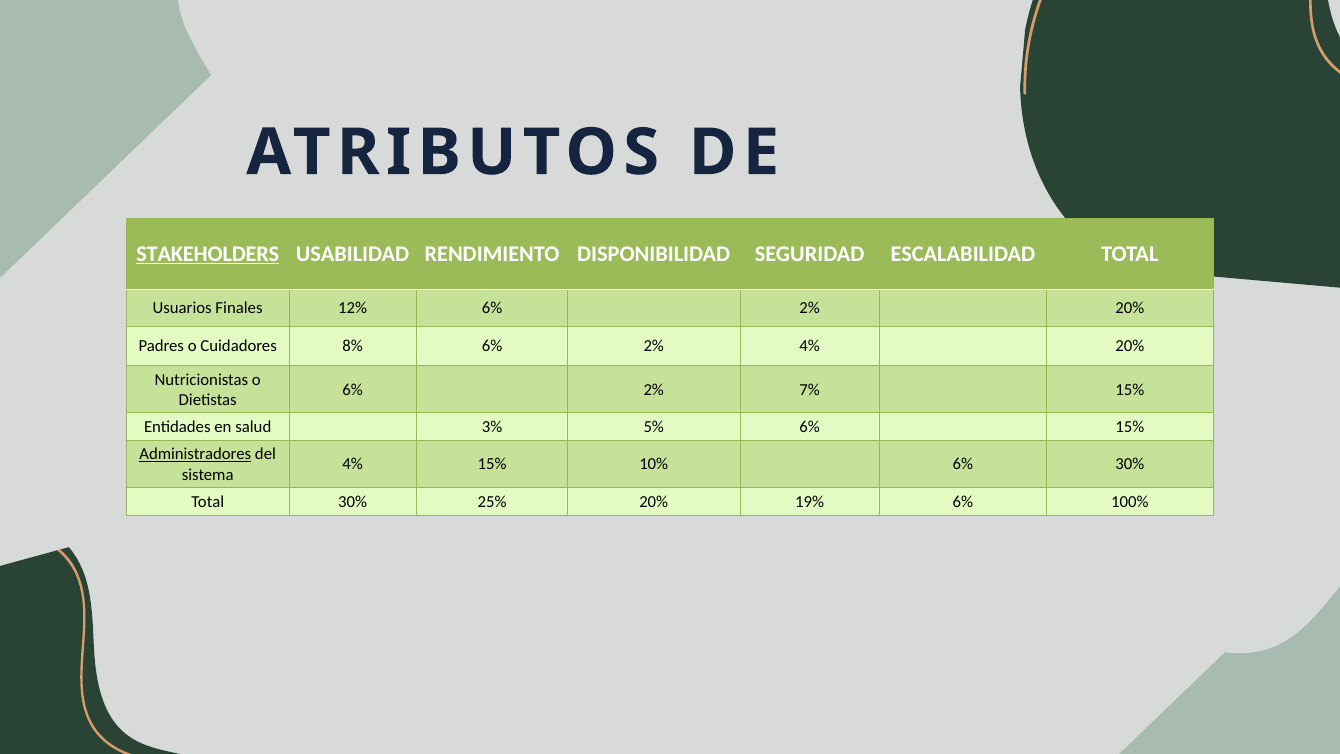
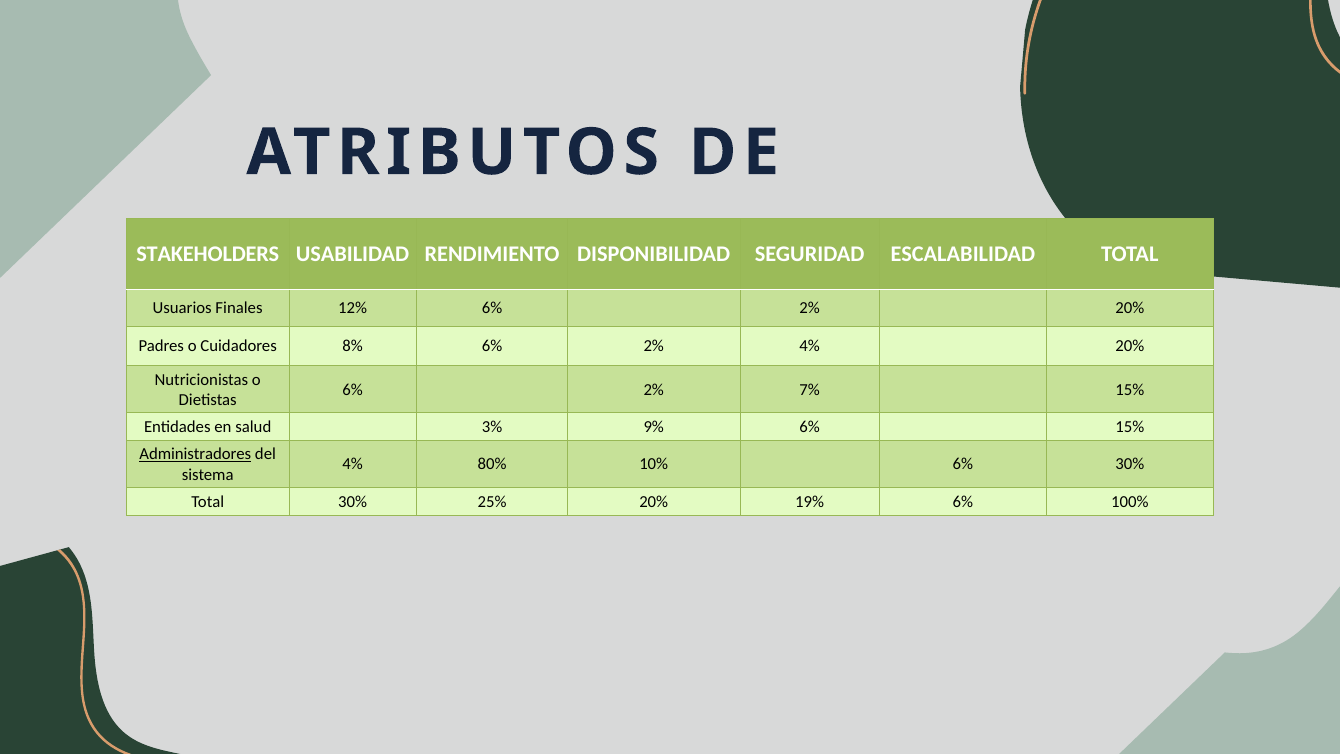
STAKEHOLDERS underline: present -> none
5%: 5% -> 9%
4% 15%: 15% -> 80%
